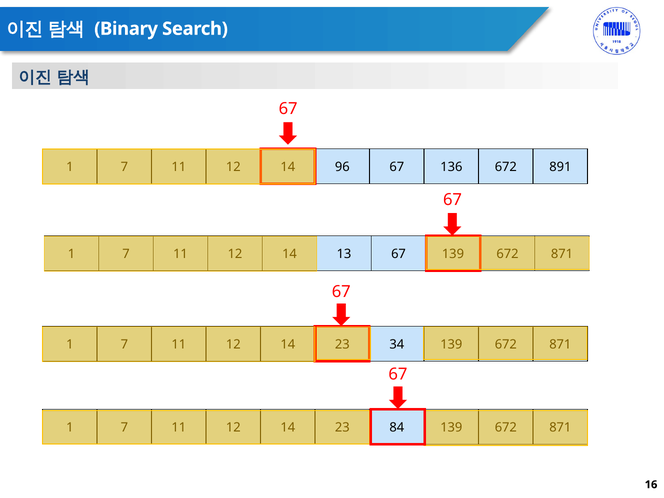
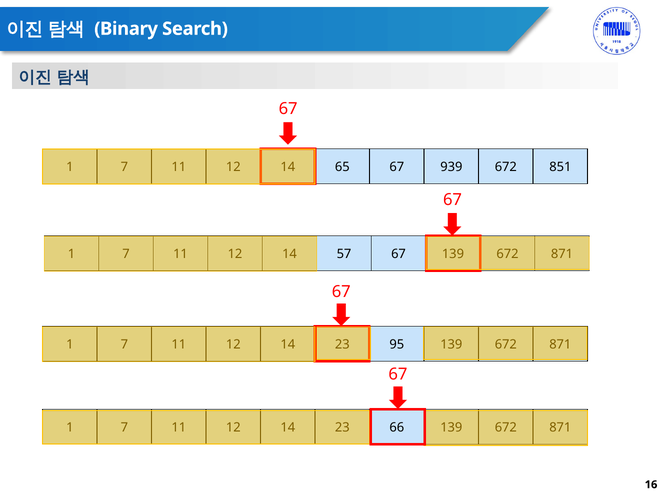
96: 96 -> 65
136: 136 -> 939
891: 891 -> 851
13: 13 -> 57
34: 34 -> 95
84: 84 -> 66
